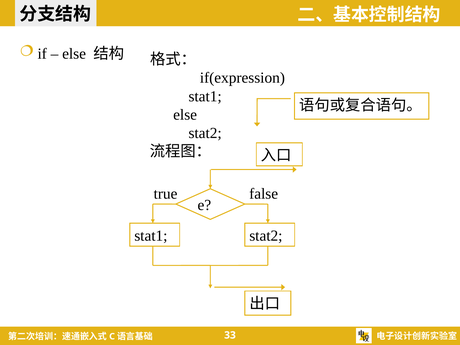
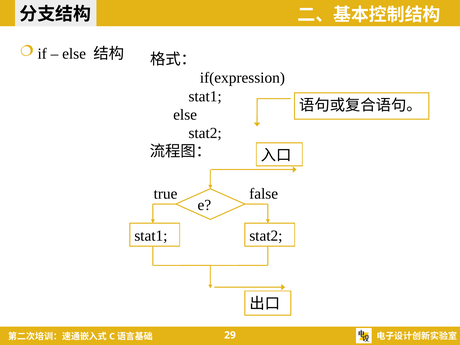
33: 33 -> 29
